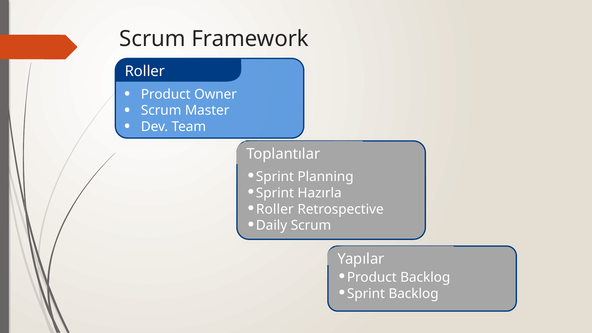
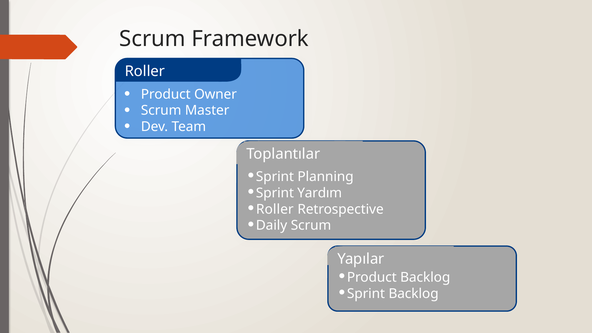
Hazırla: Hazırla -> Yardım
